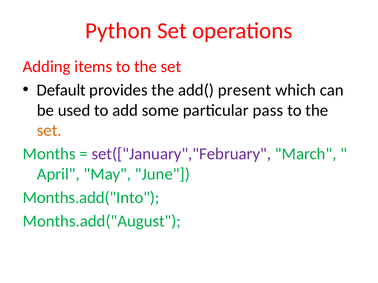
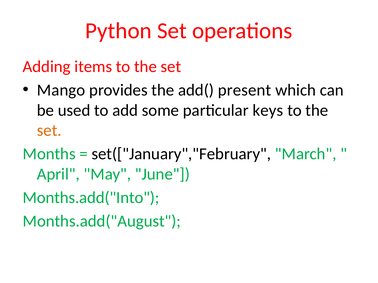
Default: Default -> Mango
pass: pass -> keys
set(["January","February colour: purple -> black
